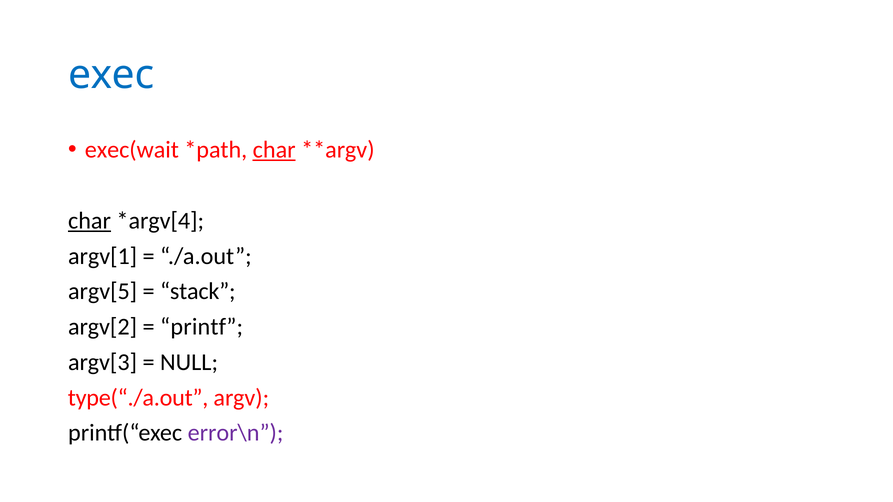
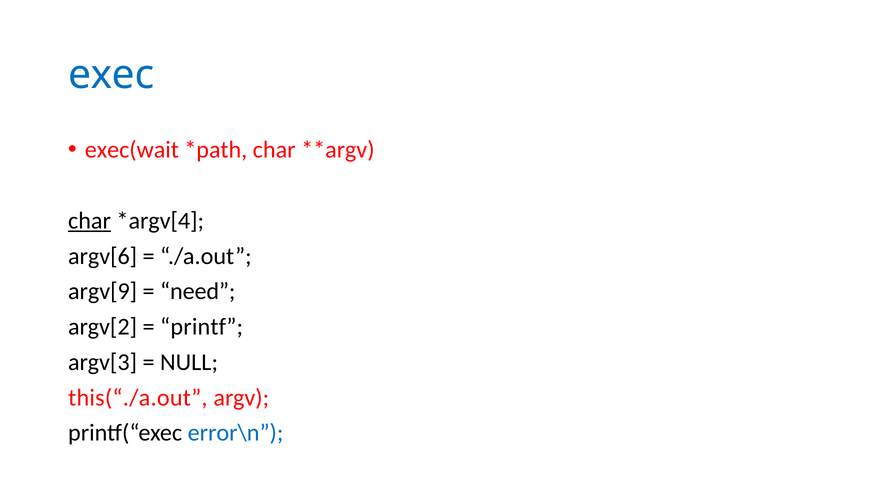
char at (274, 150) underline: present -> none
argv[1: argv[1 -> argv[6
argv[5: argv[5 -> argv[9
stack: stack -> need
type(“./a.out: type(“./a.out -> this(“./a.out
error\n colour: purple -> blue
